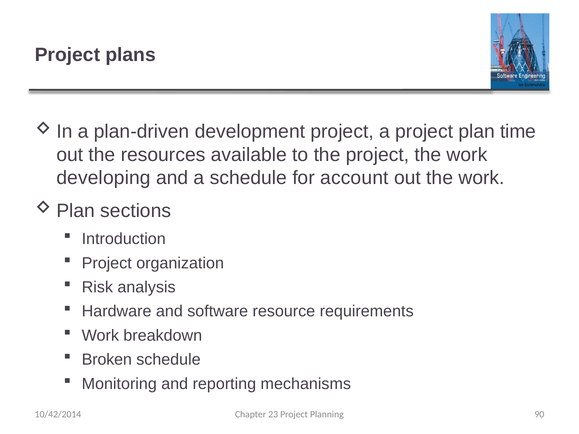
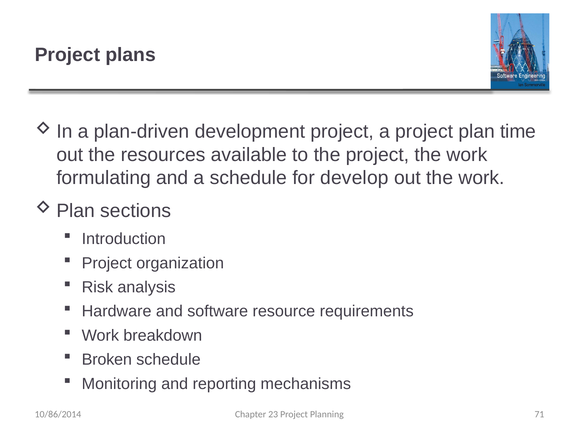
developing: developing -> formulating
account: account -> develop
90: 90 -> 71
10/42/2014: 10/42/2014 -> 10/86/2014
